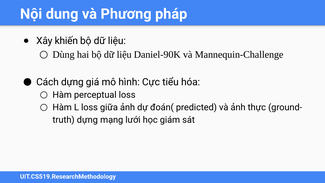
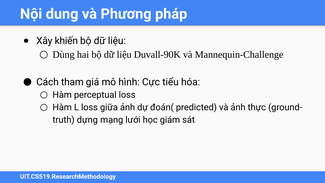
Daniel-90K: Daniel-90K -> Duvall-90K
Cách dựng: dựng -> tham
